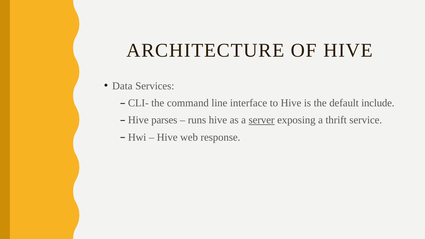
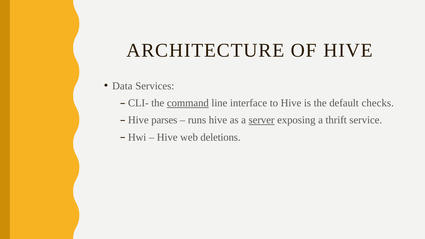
command underline: none -> present
include: include -> checks
response: response -> deletions
